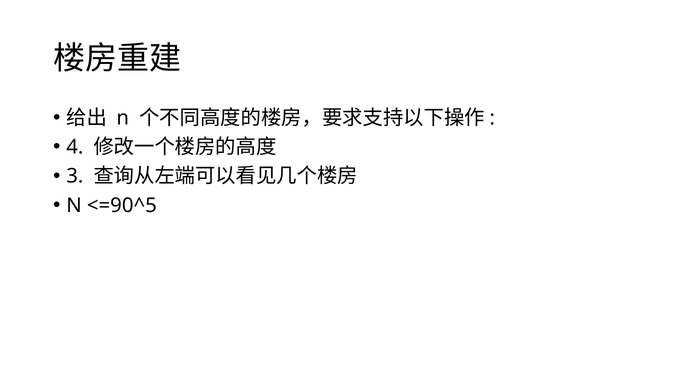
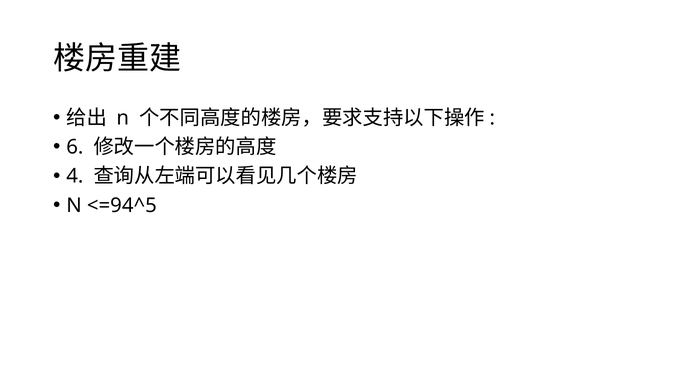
4: 4 -> 6
3: 3 -> 4
<=90^5: <=90^5 -> <=94^5
